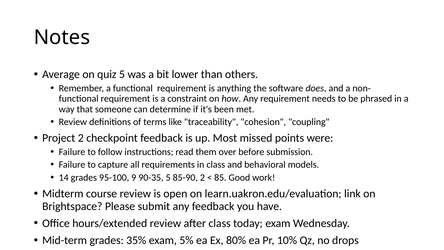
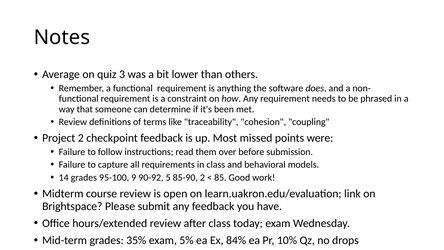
quiz 5: 5 -> 3
90-35: 90-35 -> 90-92
80%: 80% -> 84%
